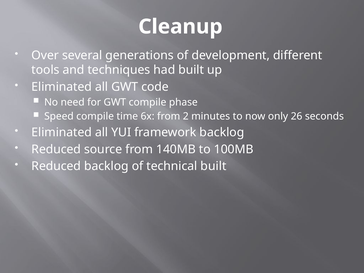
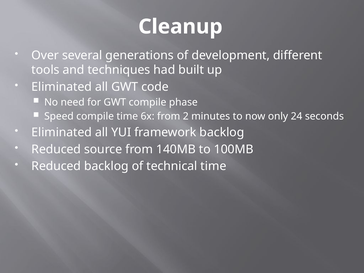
26: 26 -> 24
technical built: built -> time
